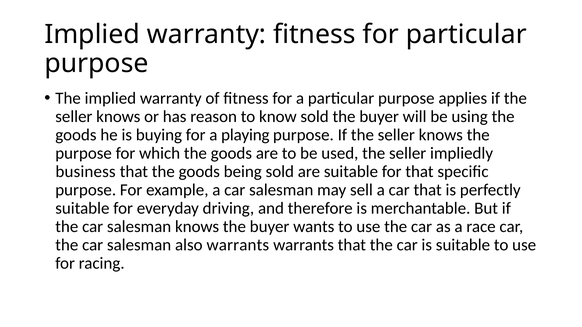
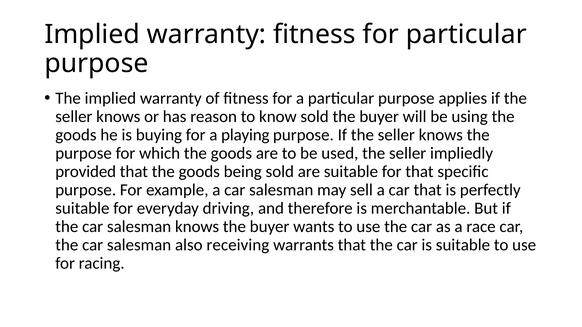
business: business -> provided
also warrants: warrants -> receiving
